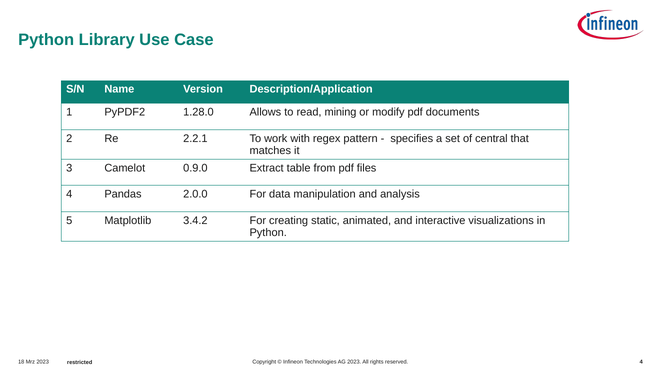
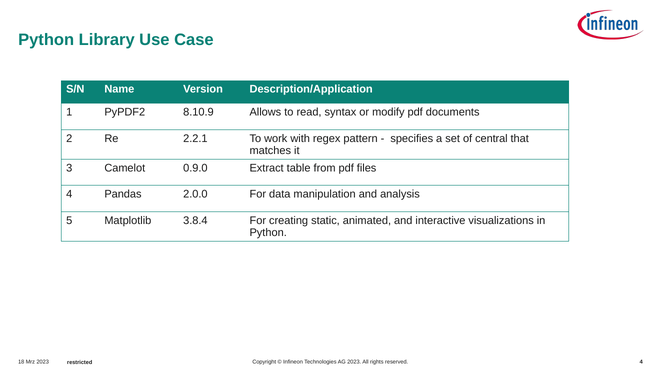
1.28.0: 1.28.0 -> 8.10.9
mining: mining -> syntax
3.4.2: 3.4.2 -> 3.8.4
